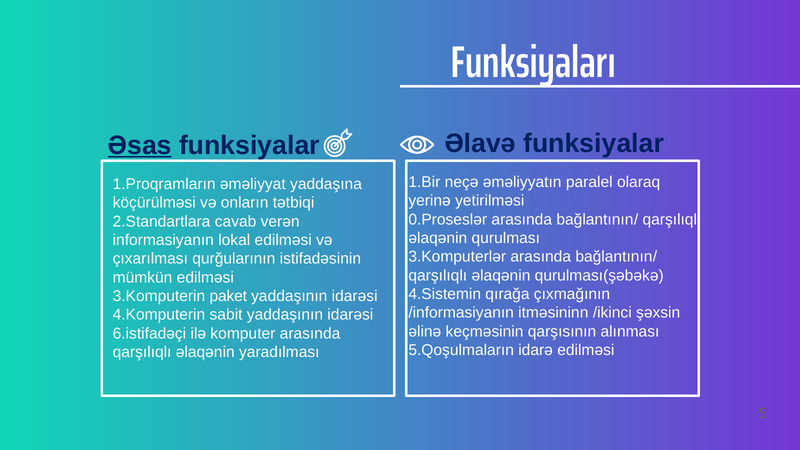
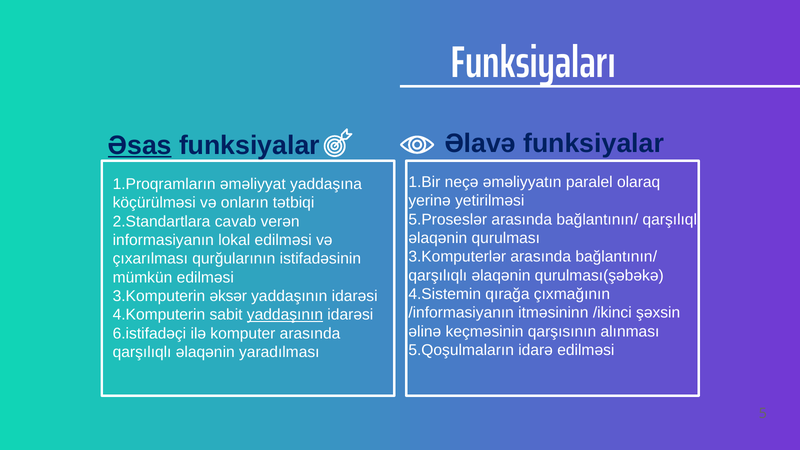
0.Proseslər: 0.Proseslər -> 5.Proseslər
paket: paket -> əksər
yaddaşının at (285, 315) underline: none -> present
